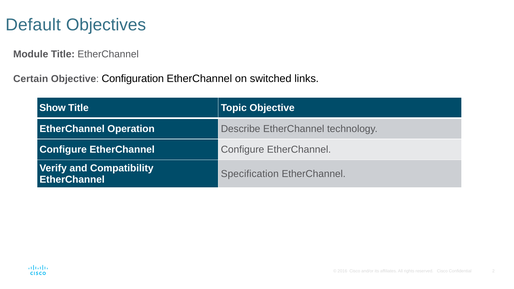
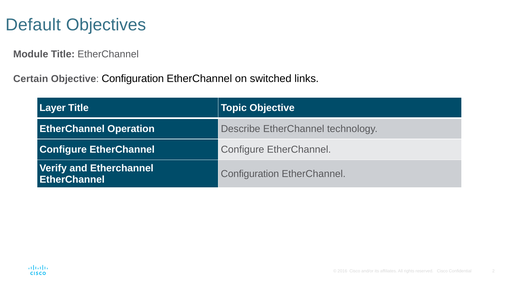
Show: Show -> Layer
and Compatibility: Compatibility -> Etherchannel
Specification at (250, 174): Specification -> Configuration
